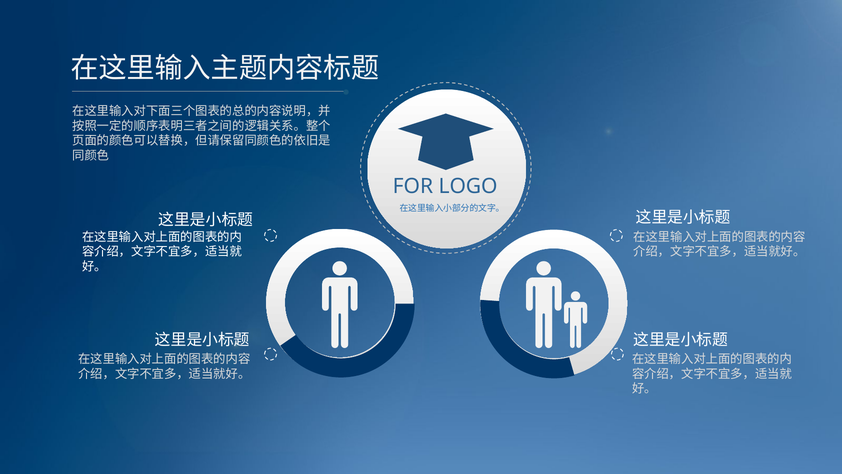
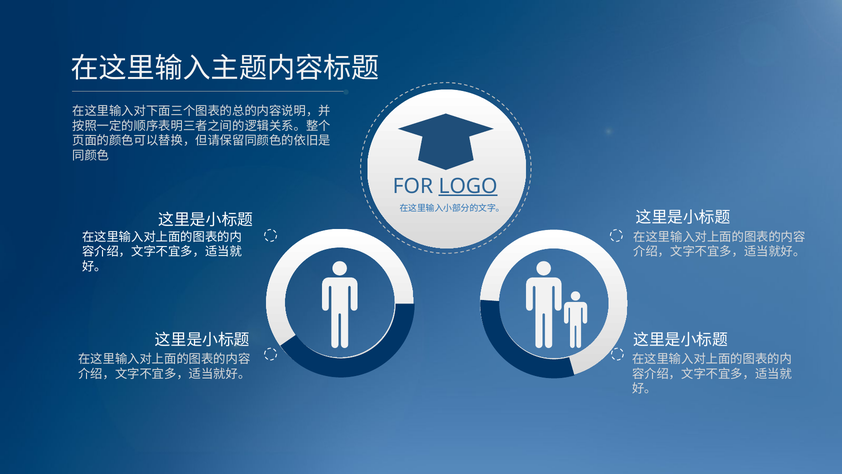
LOGO underline: none -> present
